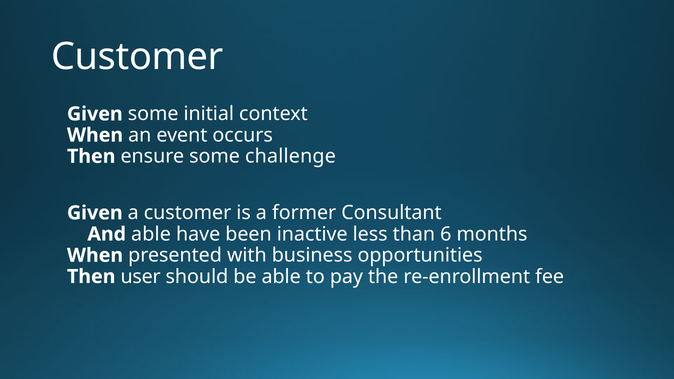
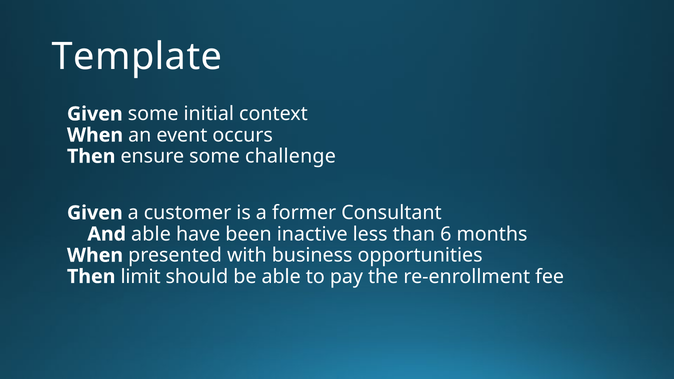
Customer at (137, 57): Customer -> Template
user: user -> limit
